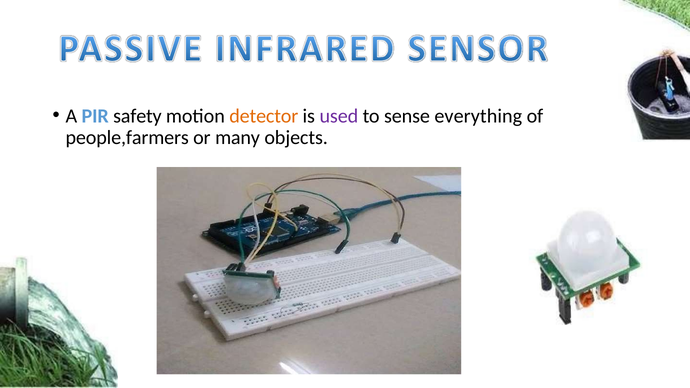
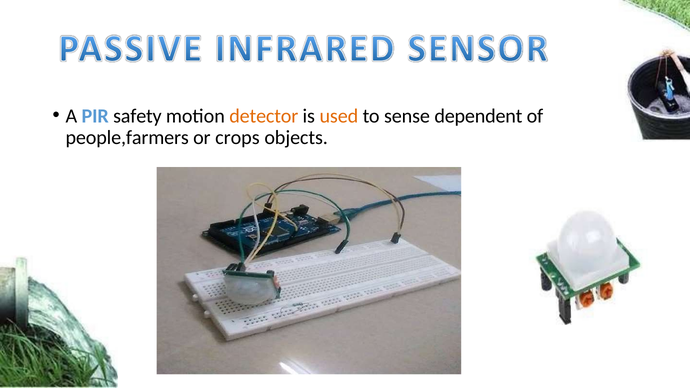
used colour: purple -> orange
everything: everything -> dependent
many: many -> crops
